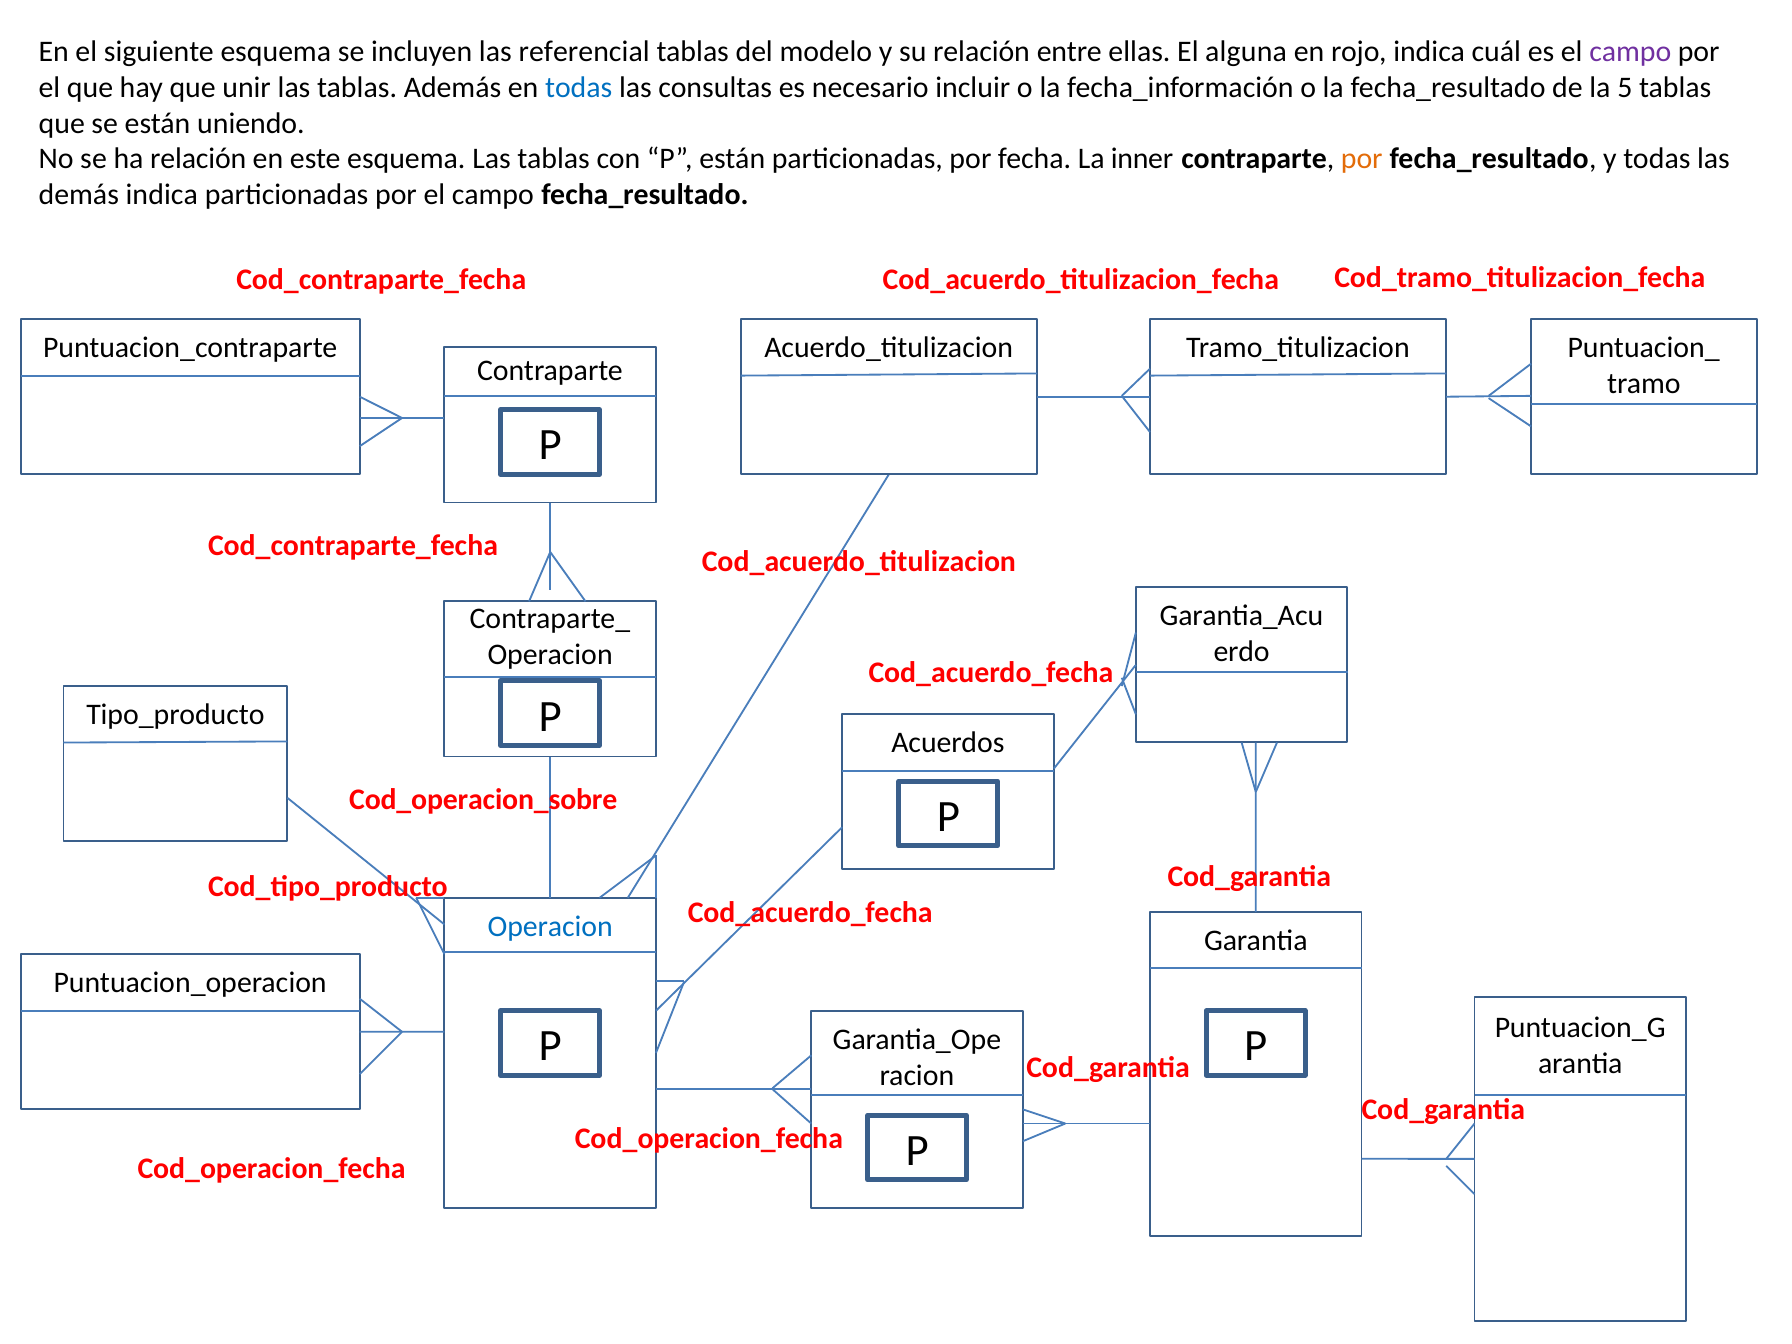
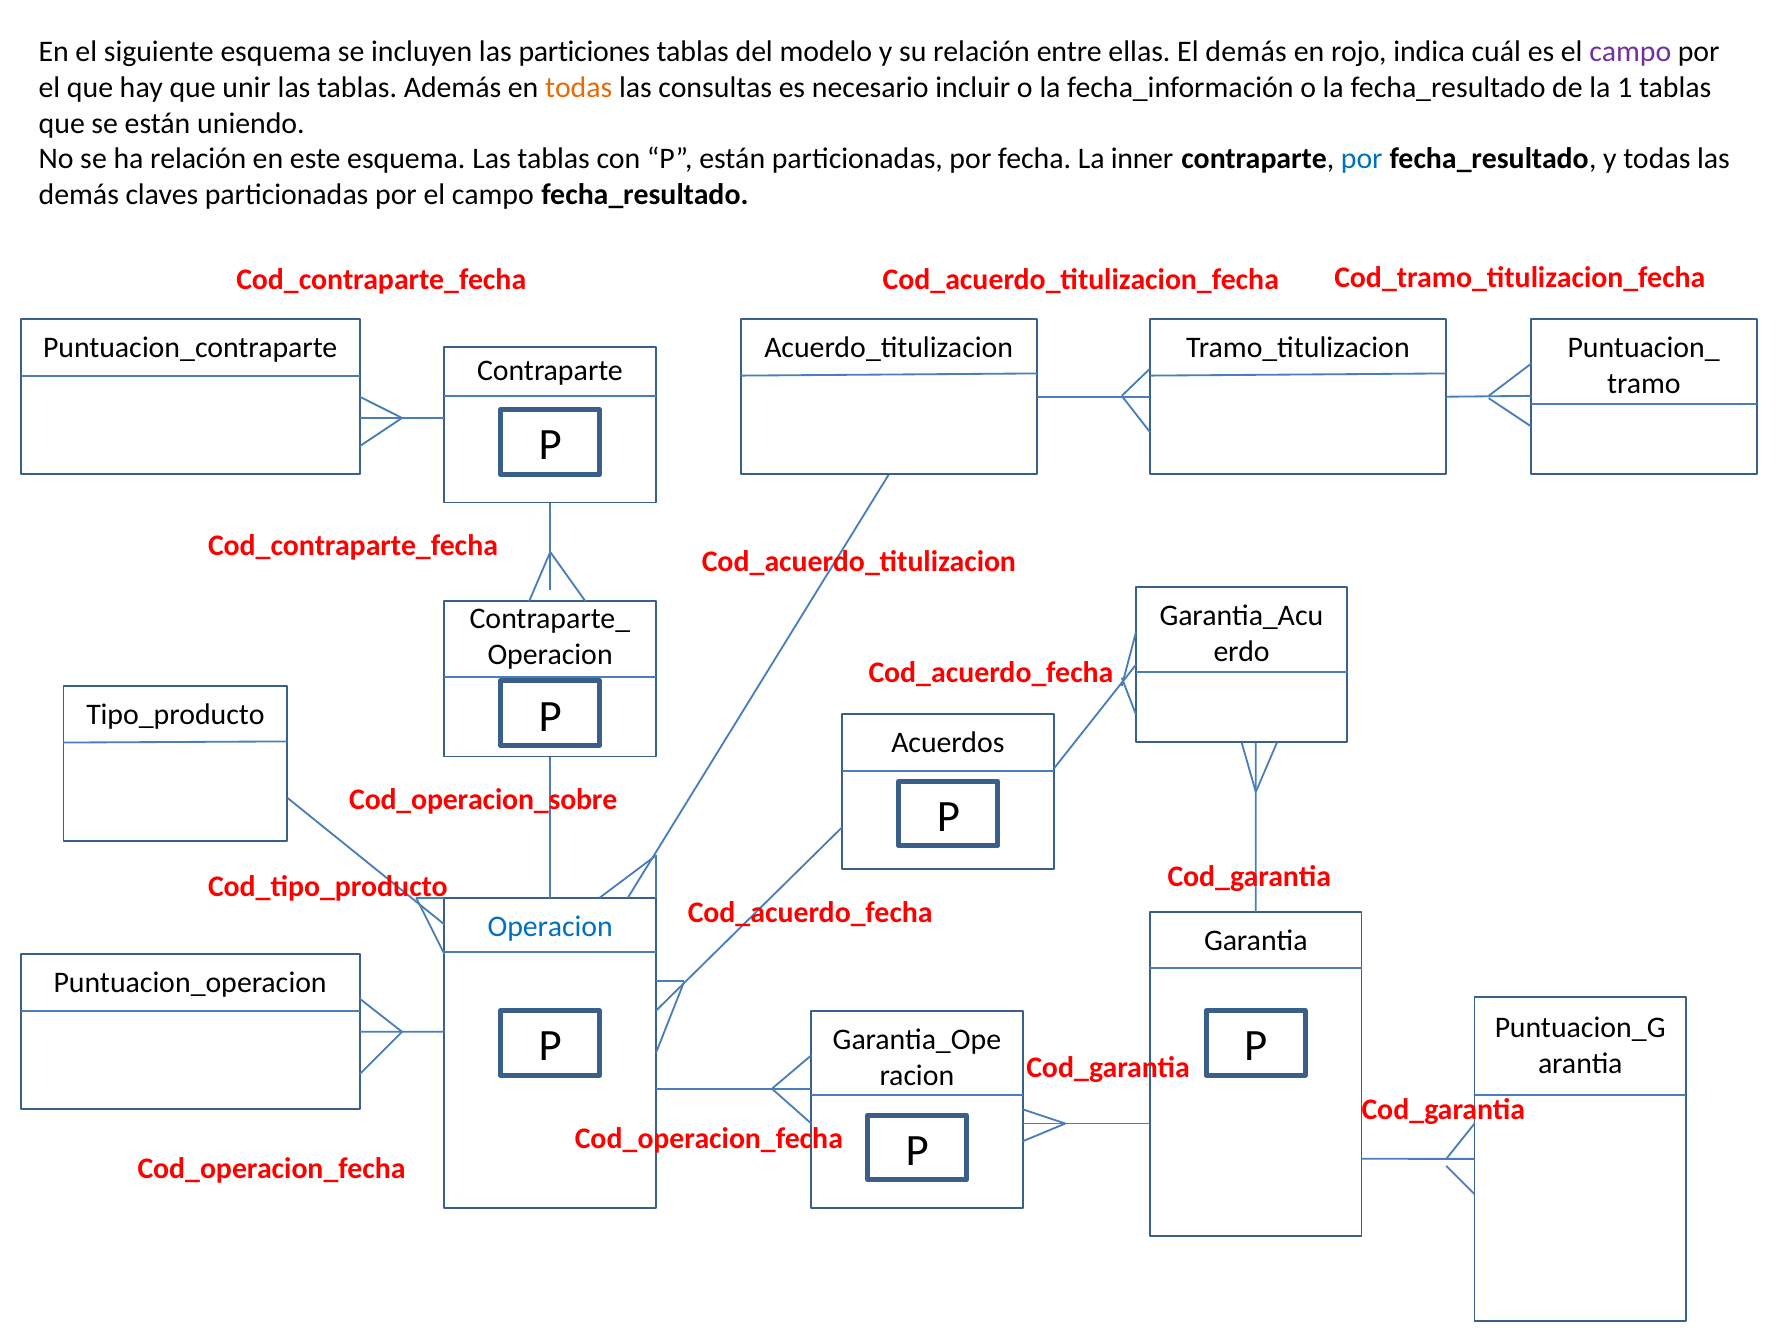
referencial: referencial -> particiones
El alguna: alguna -> demás
todas at (579, 87) colour: blue -> orange
5: 5 -> 1
por at (1362, 159) colour: orange -> blue
demás indica: indica -> claves
